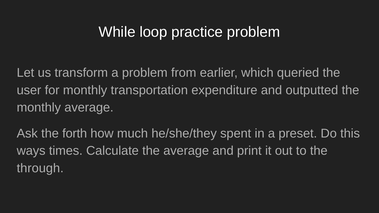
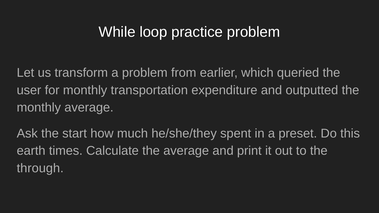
forth: forth -> start
ways: ways -> earth
